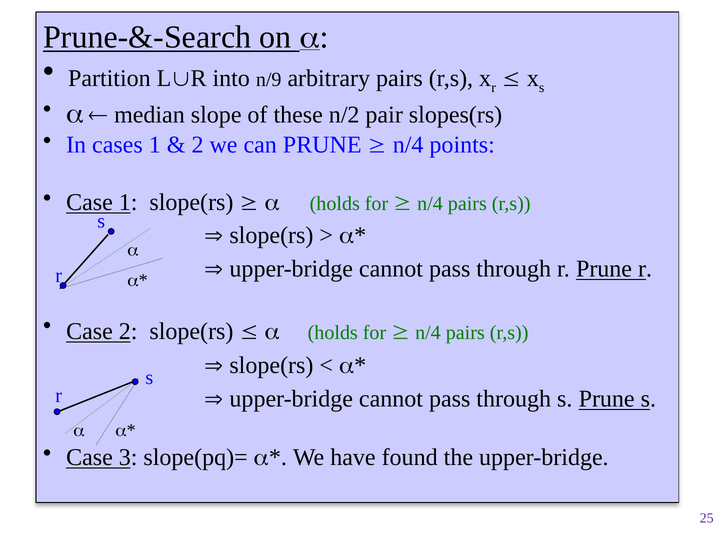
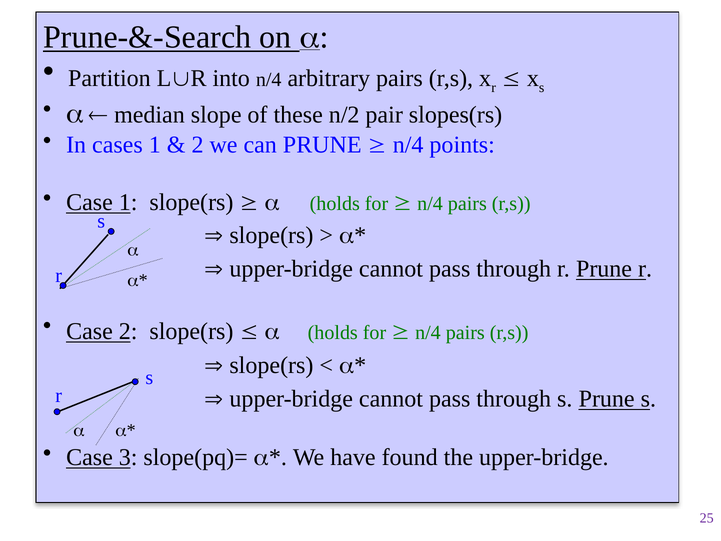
into n/9: n/9 -> n/4
